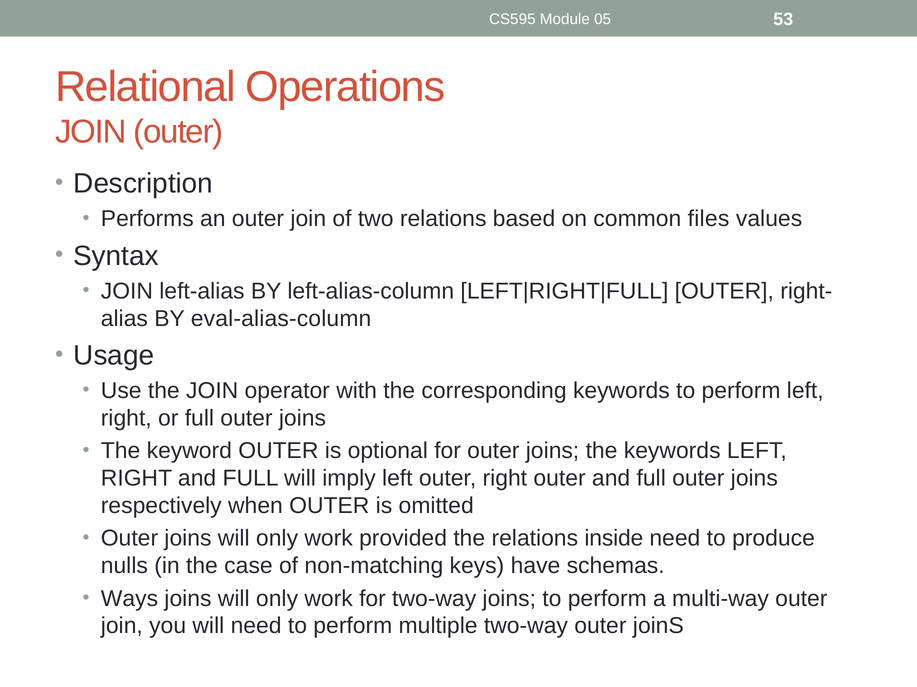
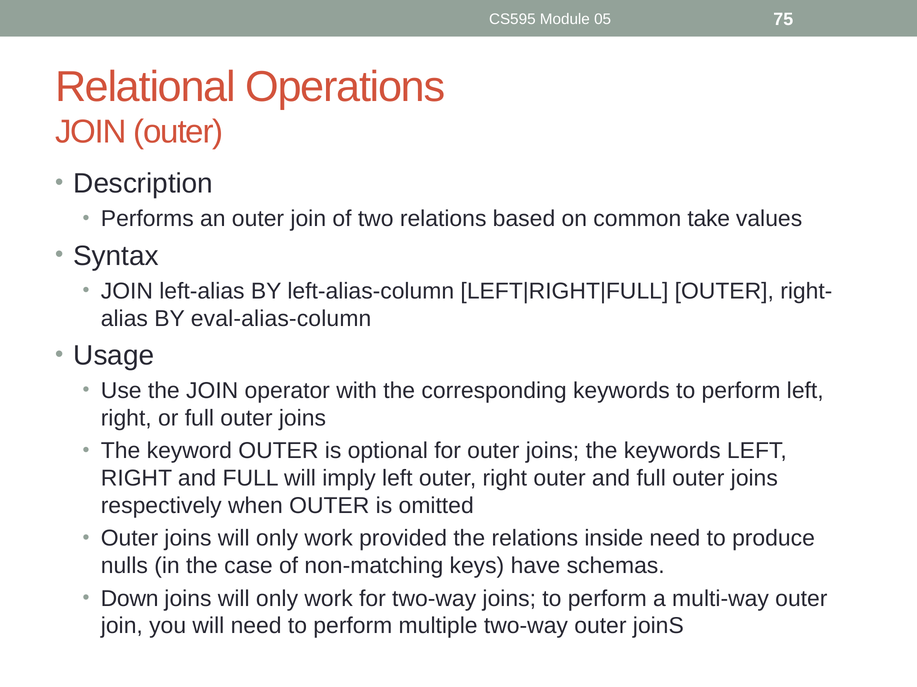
53: 53 -> 75
files: files -> take
Ways: Ways -> Down
